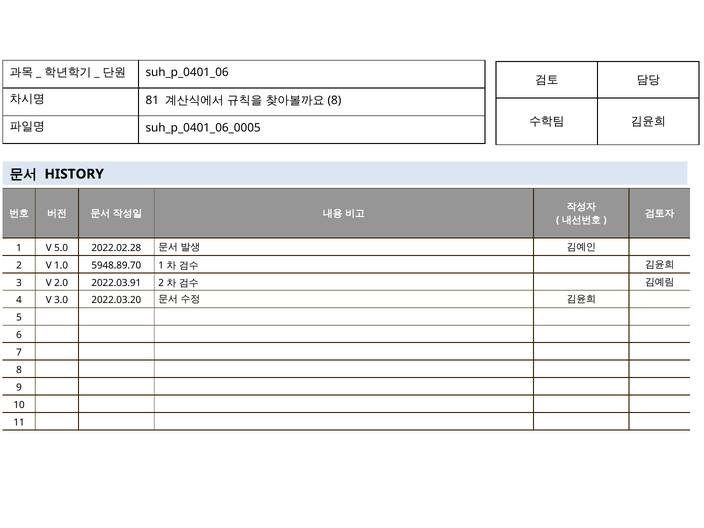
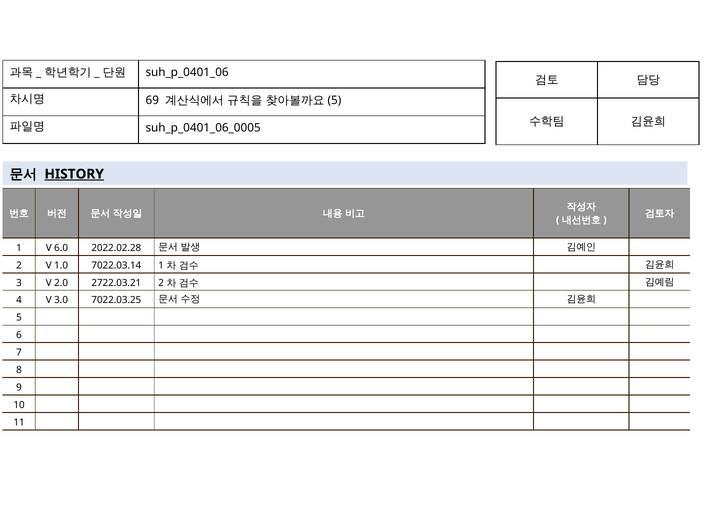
81: 81 -> 69
8 at (334, 100): 8 -> 5
HISTORY underline: none -> present
5.0: 5.0 -> 6.0
5948.89.70: 5948.89.70 -> 7022.03.14
2022.03.91: 2022.03.91 -> 2722.03.21
2022.03.20: 2022.03.20 -> 7022.03.25
